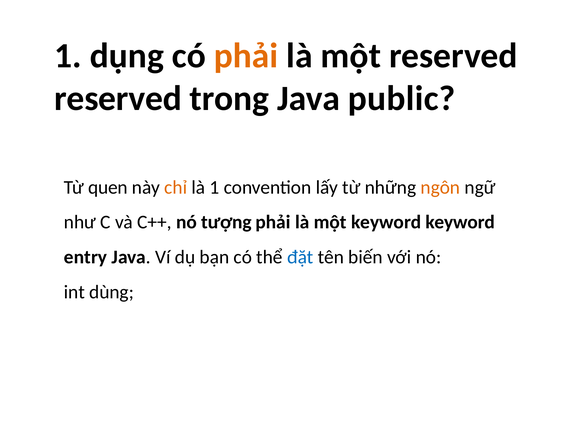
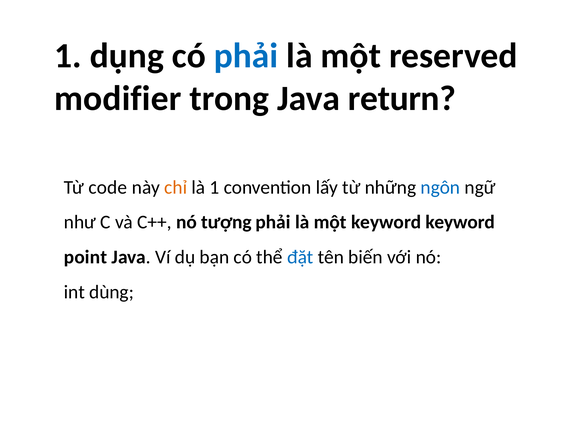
phải at (246, 56) colour: orange -> blue
reserved at (118, 98): reserved -> modifier
public: public -> return
quen: quen -> code
ngôn colour: orange -> blue
entry: entry -> point
